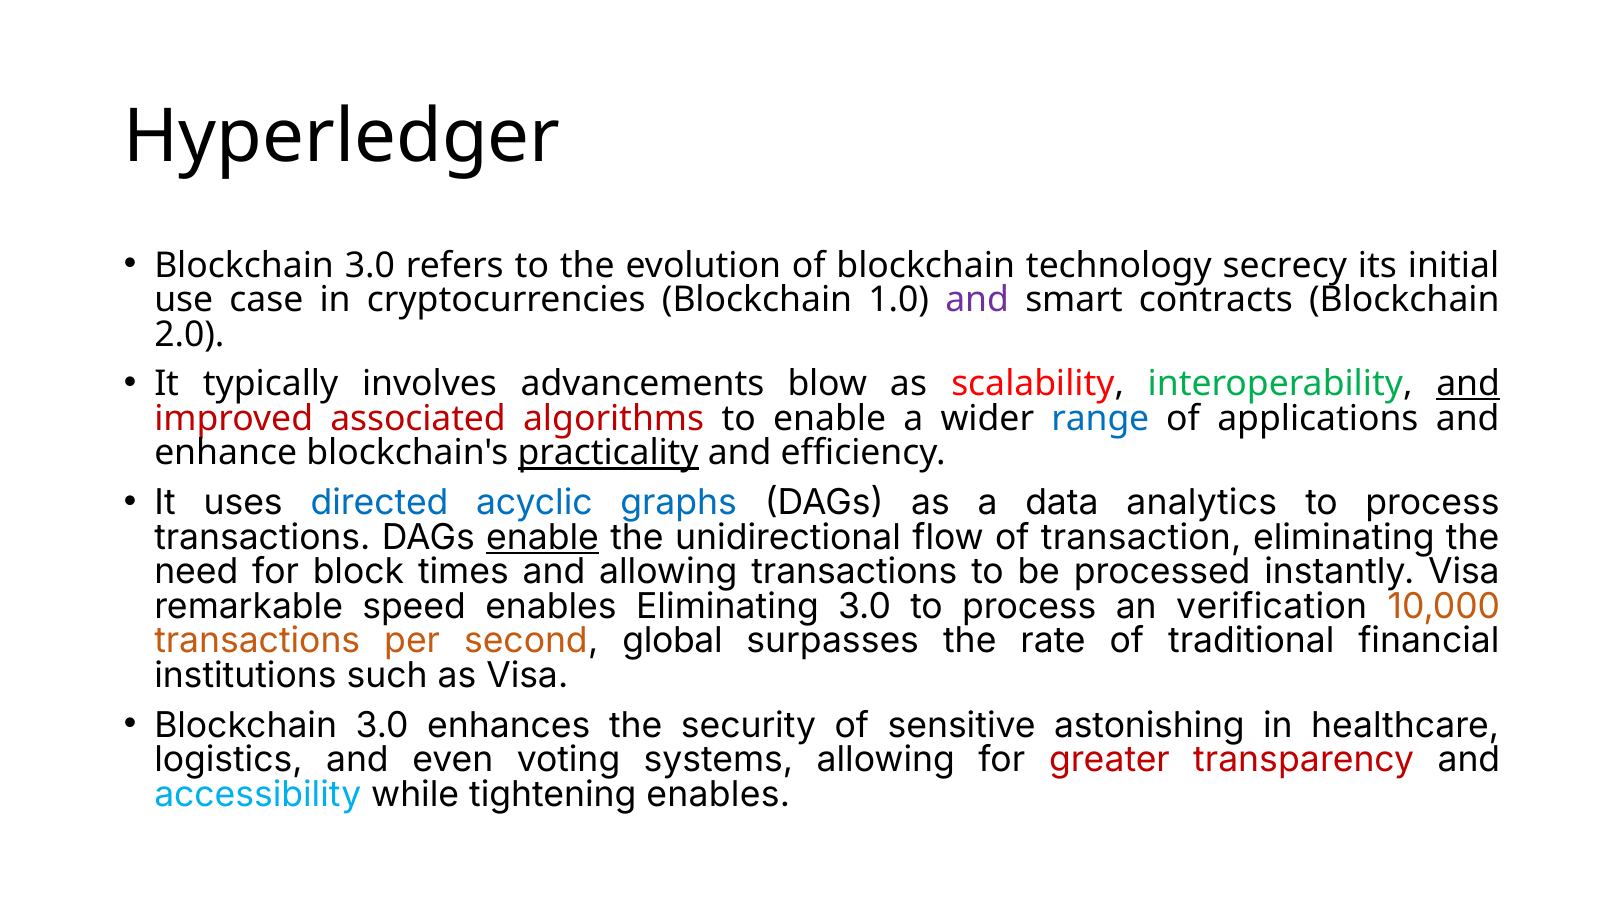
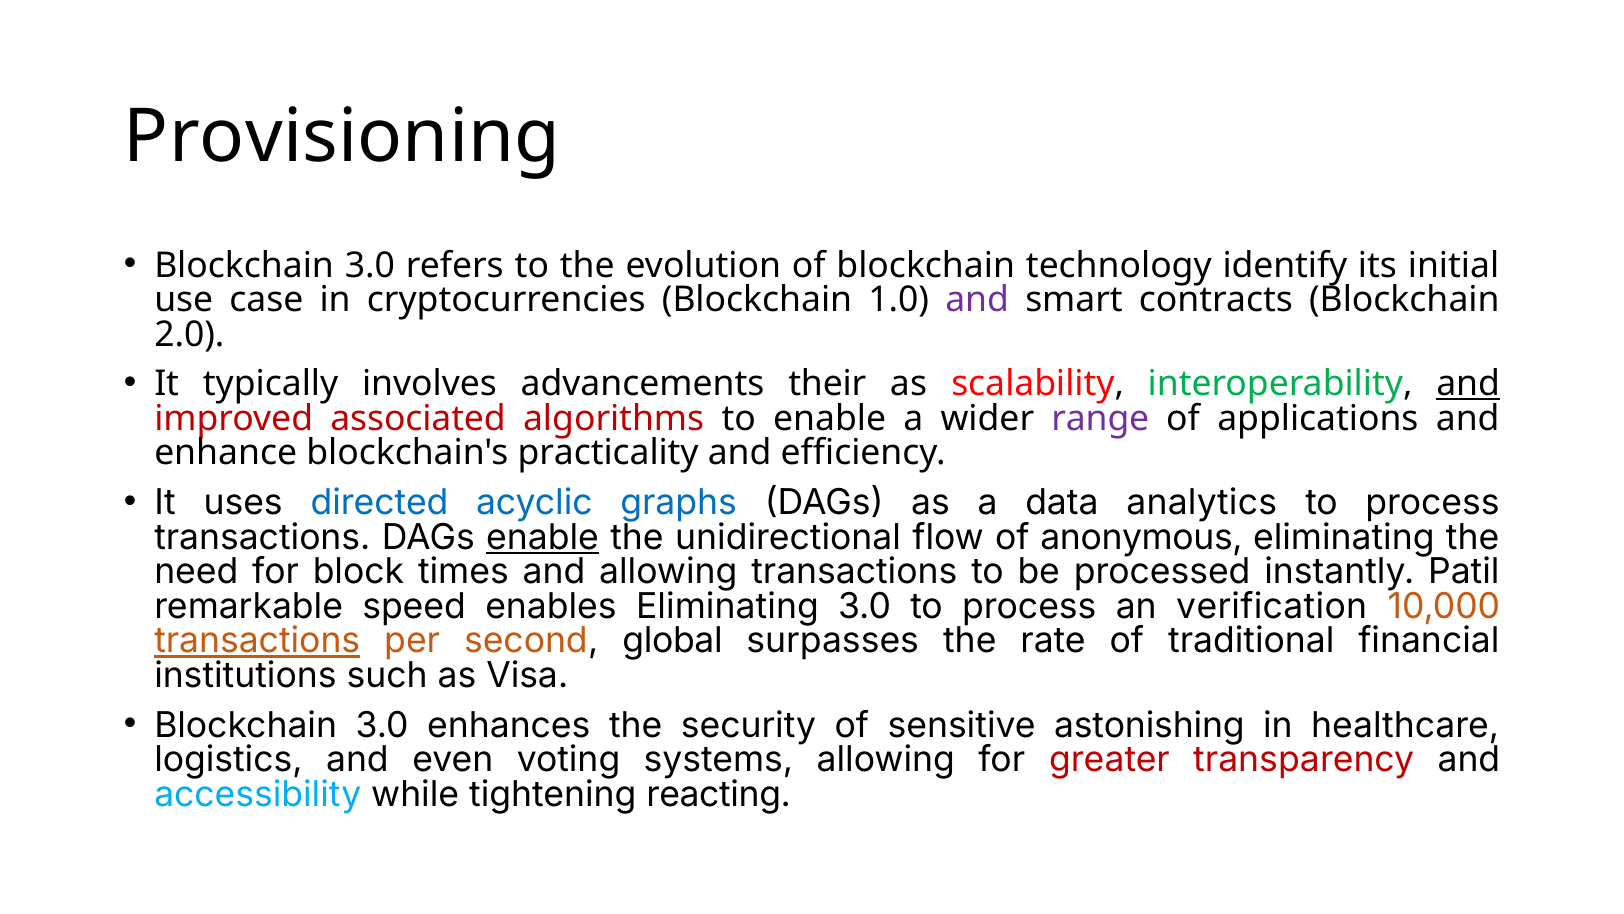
Hyperledger: Hyperledger -> Provisioning
secrecy: secrecy -> identify
blow: blow -> their
range colour: blue -> purple
practicality underline: present -> none
transaction: transaction -> anonymous
instantly Visa: Visa -> Patil
transactions at (257, 641) underline: none -> present
tightening enables: enables -> reacting
